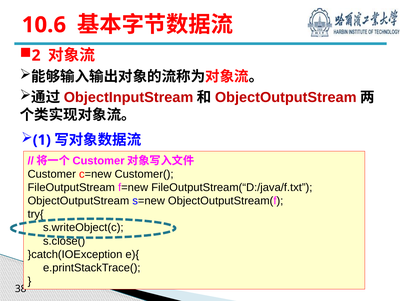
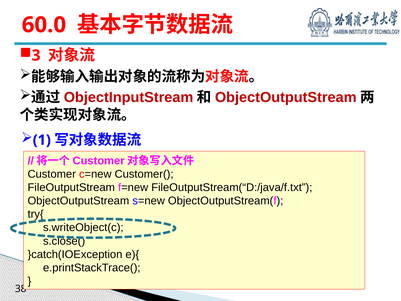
10.6: 10.6 -> 60.0
2: 2 -> 3
